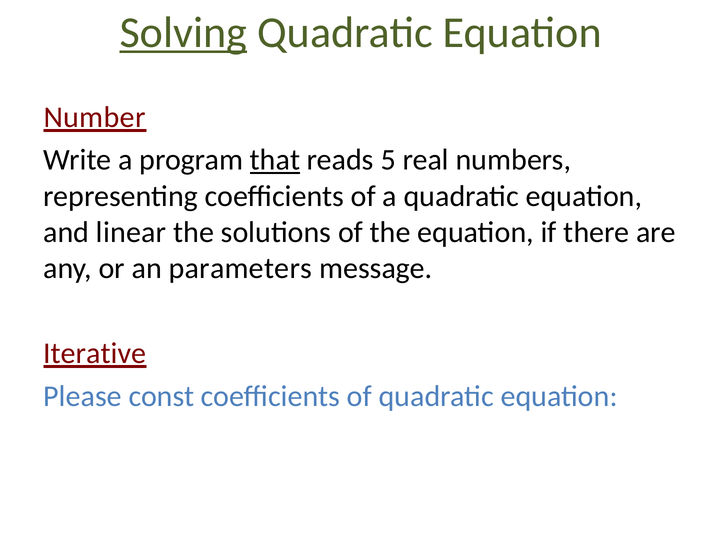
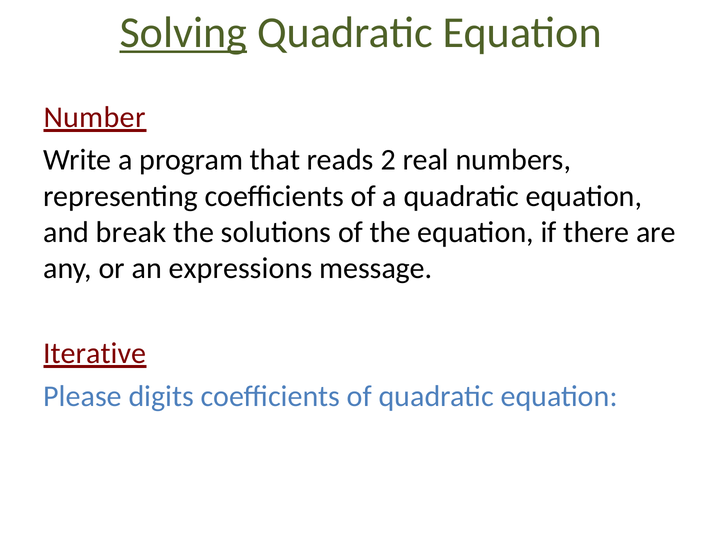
that underline: present -> none
reads 5: 5 -> 2
linear: linear -> break
parameters: parameters -> expressions
const: const -> digits
